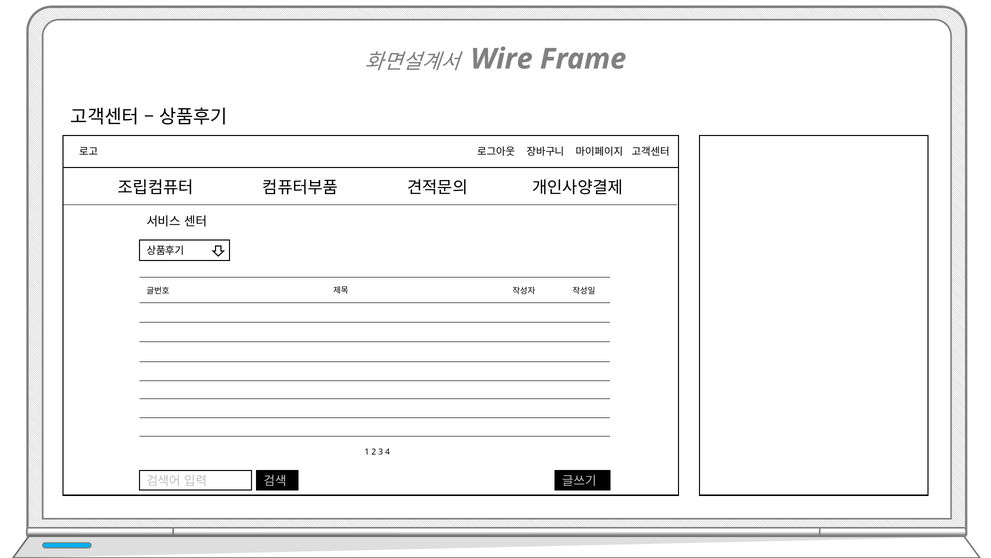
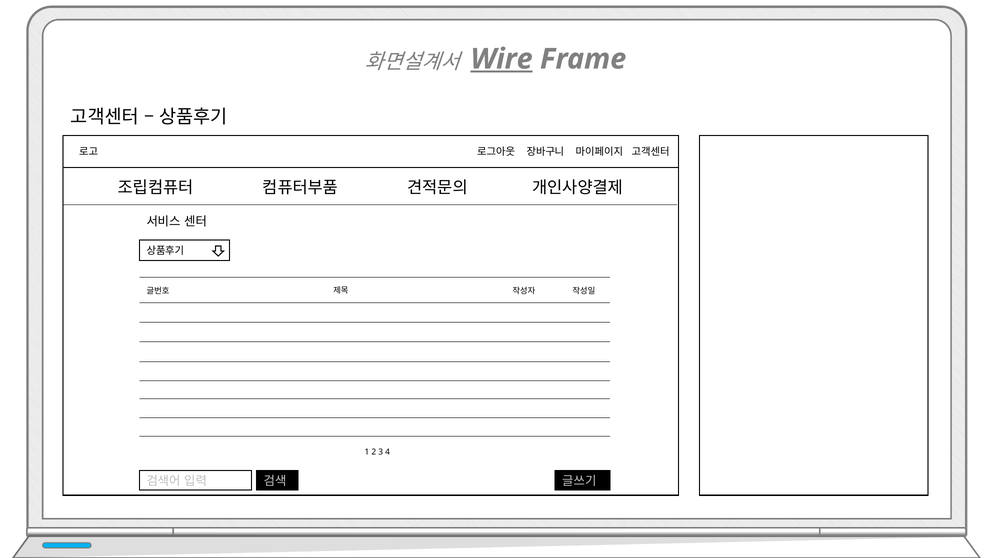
Wire underline: none -> present
